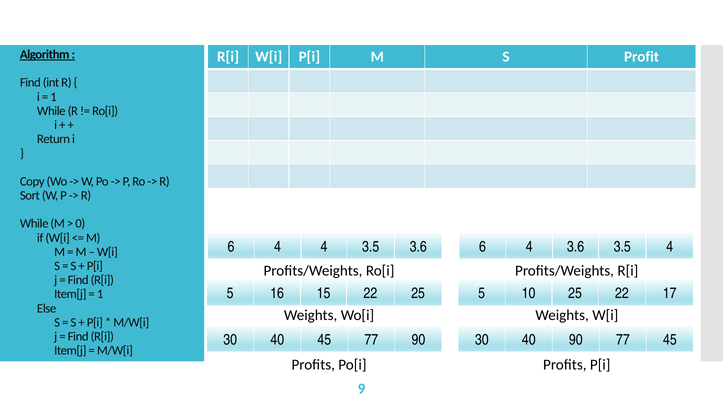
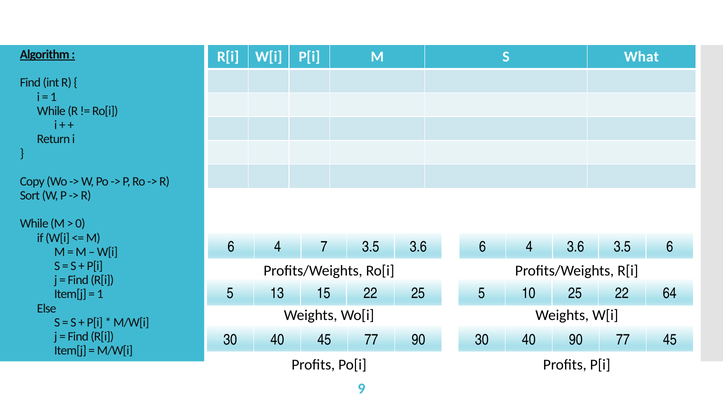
Profit: Profit -> What
4 4: 4 -> 7
3.5 4: 4 -> 6
16: 16 -> 13
17: 17 -> 64
